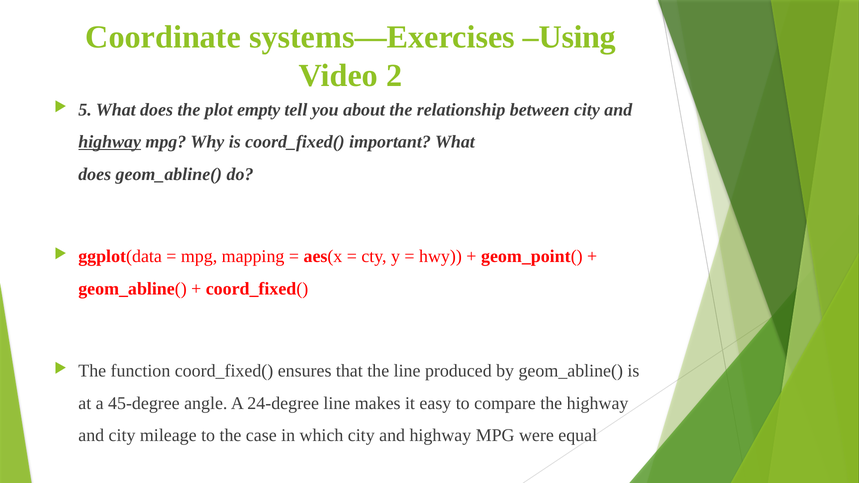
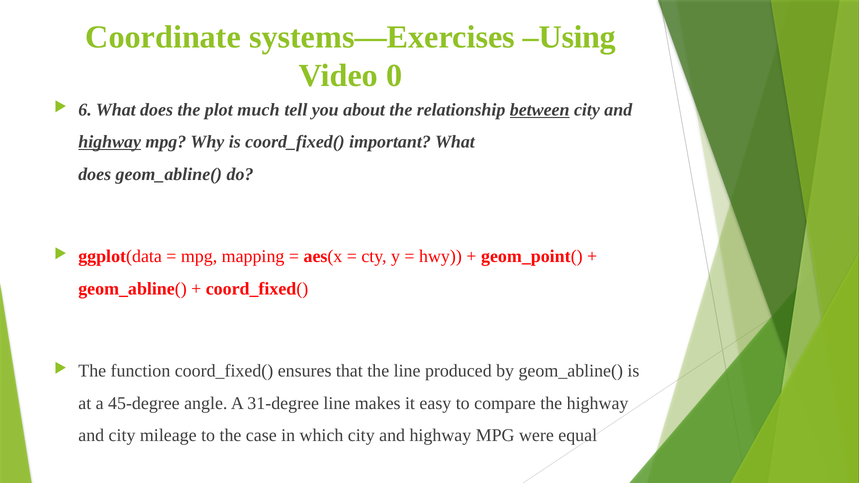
2: 2 -> 0
5: 5 -> 6
empty: empty -> much
between underline: none -> present
24-degree: 24-degree -> 31-degree
